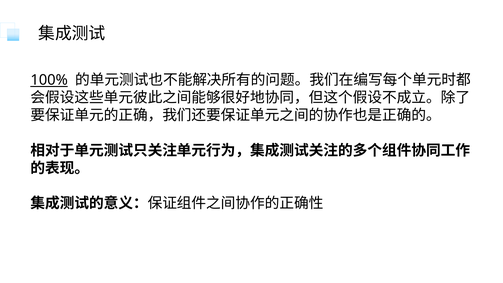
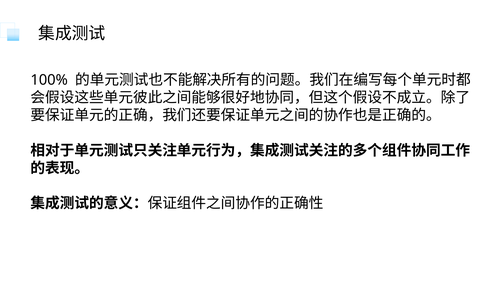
100% underline: present -> none
